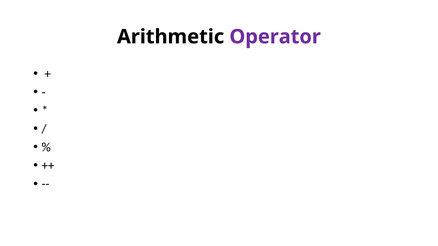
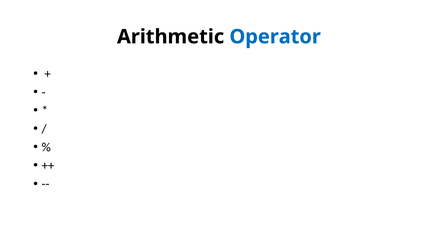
Operator colour: purple -> blue
